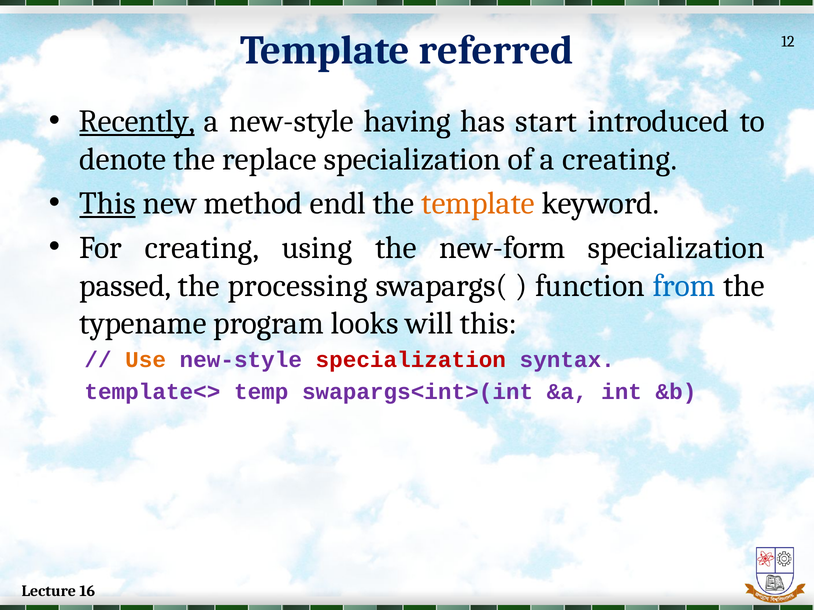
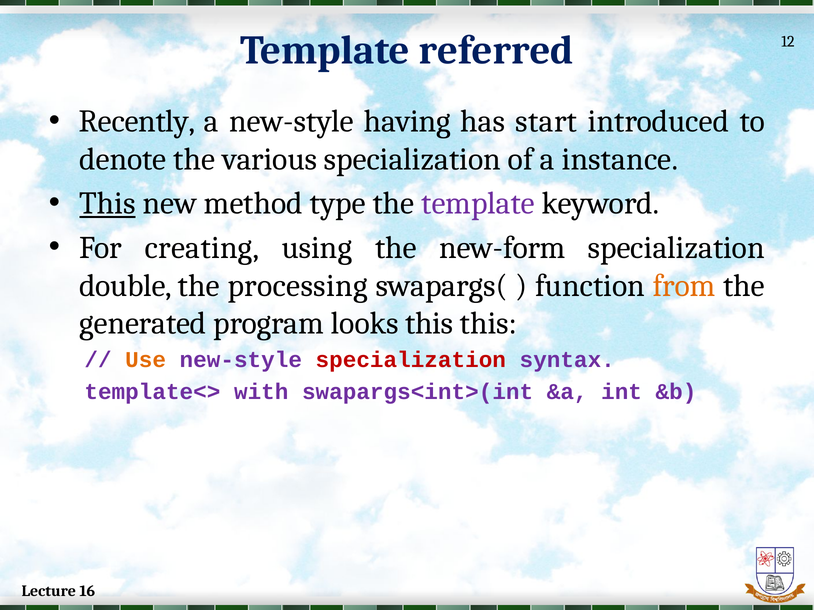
Recently underline: present -> none
replace: replace -> various
a creating: creating -> instance
endl: endl -> type
template at (478, 204) colour: orange -> purple
passed: passed -> double
from colour: blue -> orange
typename: typename -> generated
looks will: will -> this
temp: temp -> with
